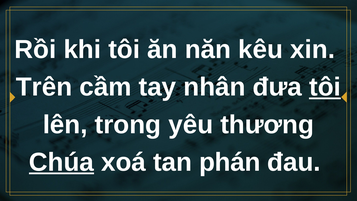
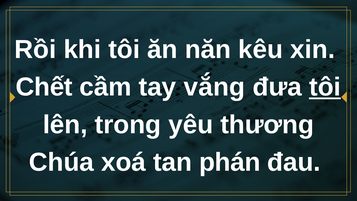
Trên: Trên -> Chết
nhân: nhân -> vắng
Chúa underline: present -> none
